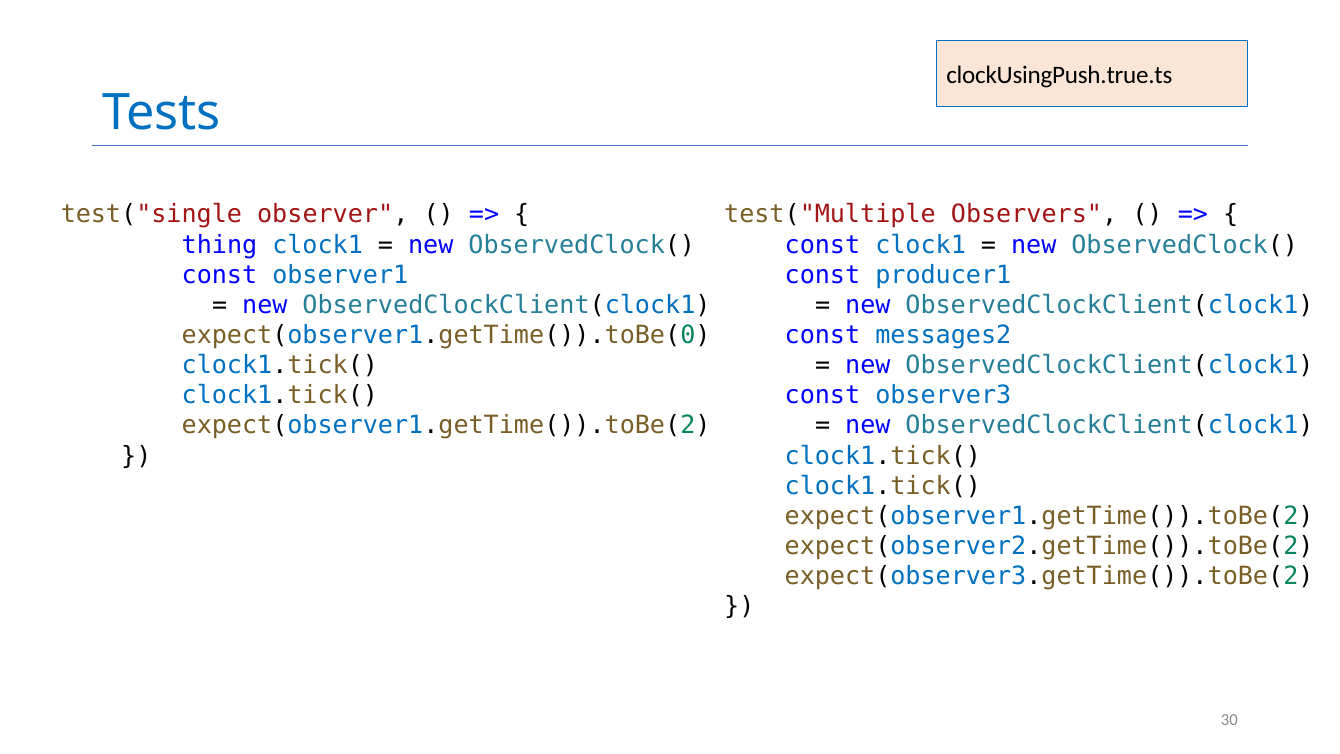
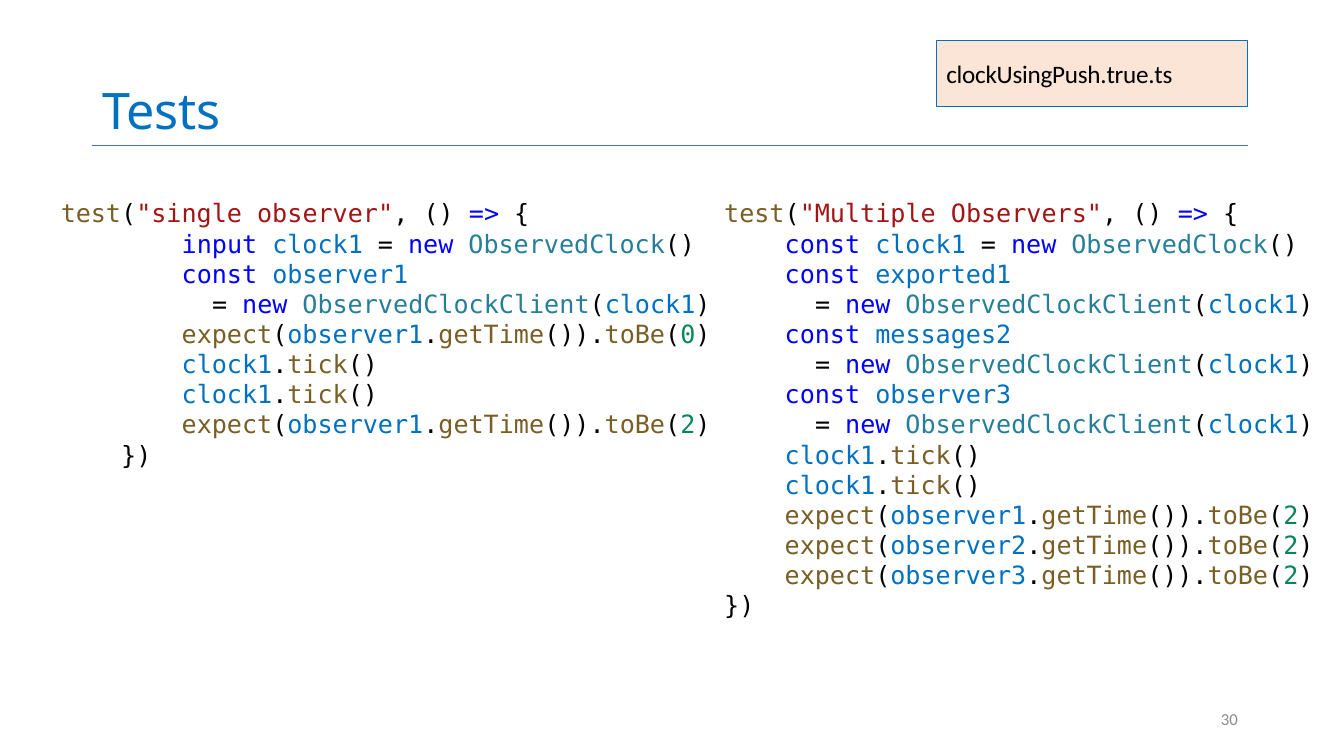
thing: thing -> input
producer1: producer1 -> exported1
